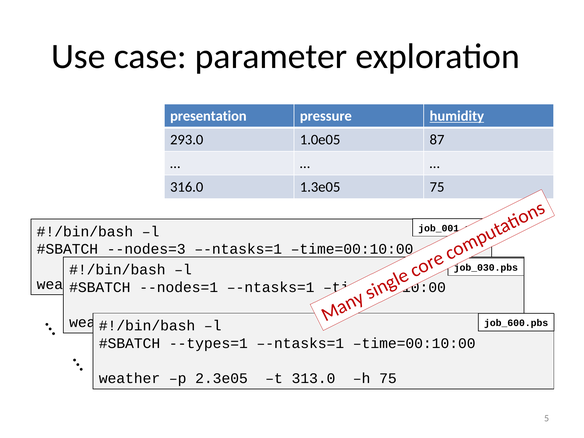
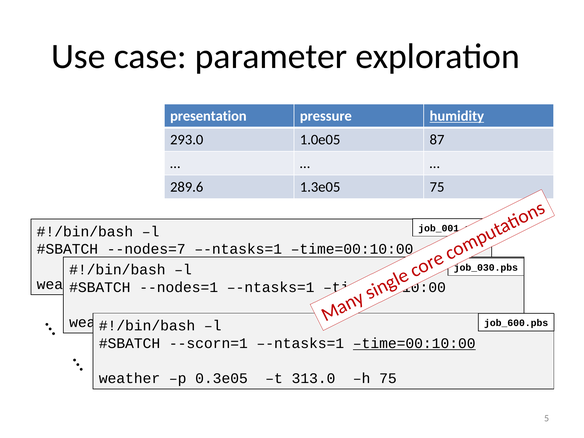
316.0: 316.0 -> 289.6
--nodes=3: --nodes=3 -> --nodes=7
--types=1: --types=1 -> --scorn=1
time=00:10:00 at (414, 343) underline: none -> present
2.3e05: 2.3e05 -> 0.3e05
